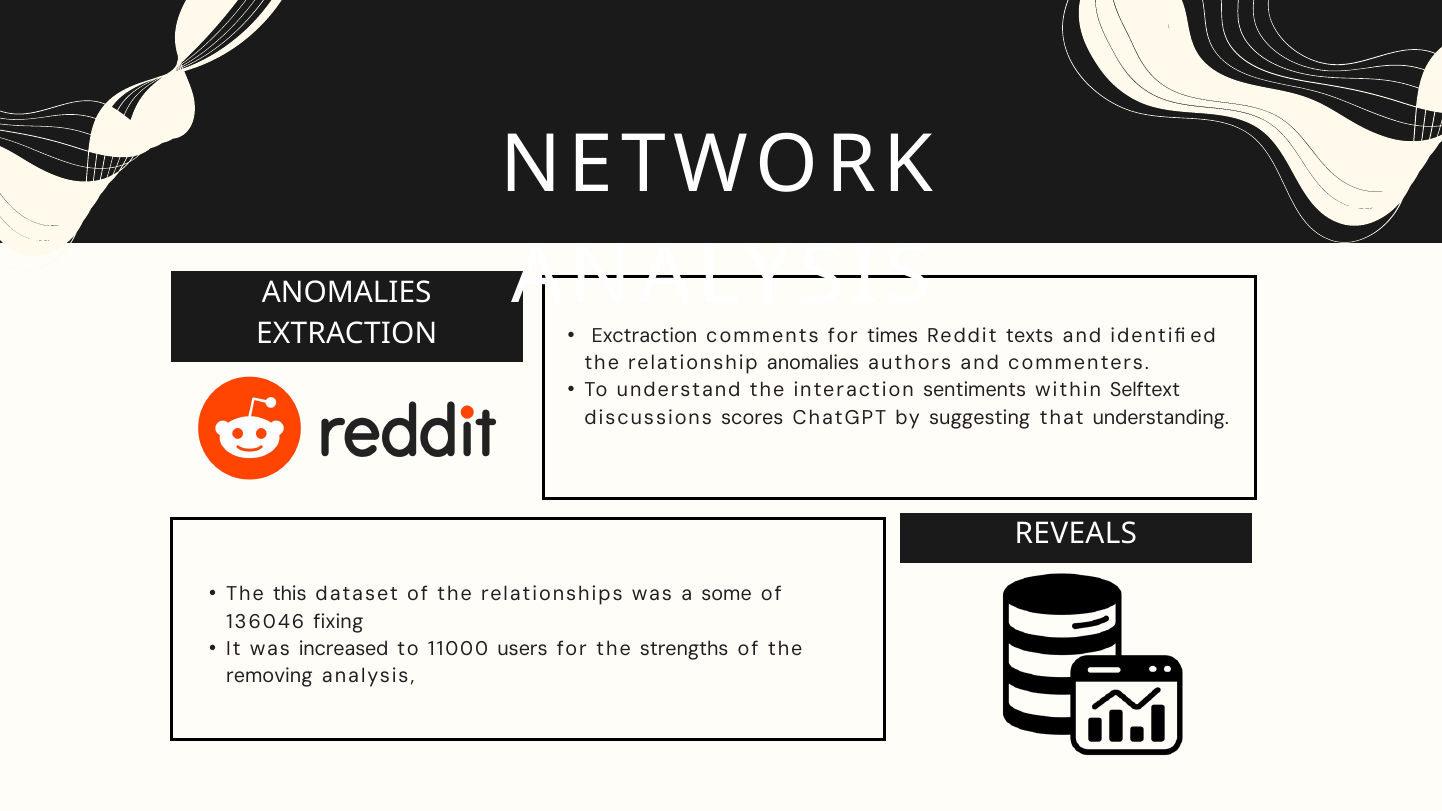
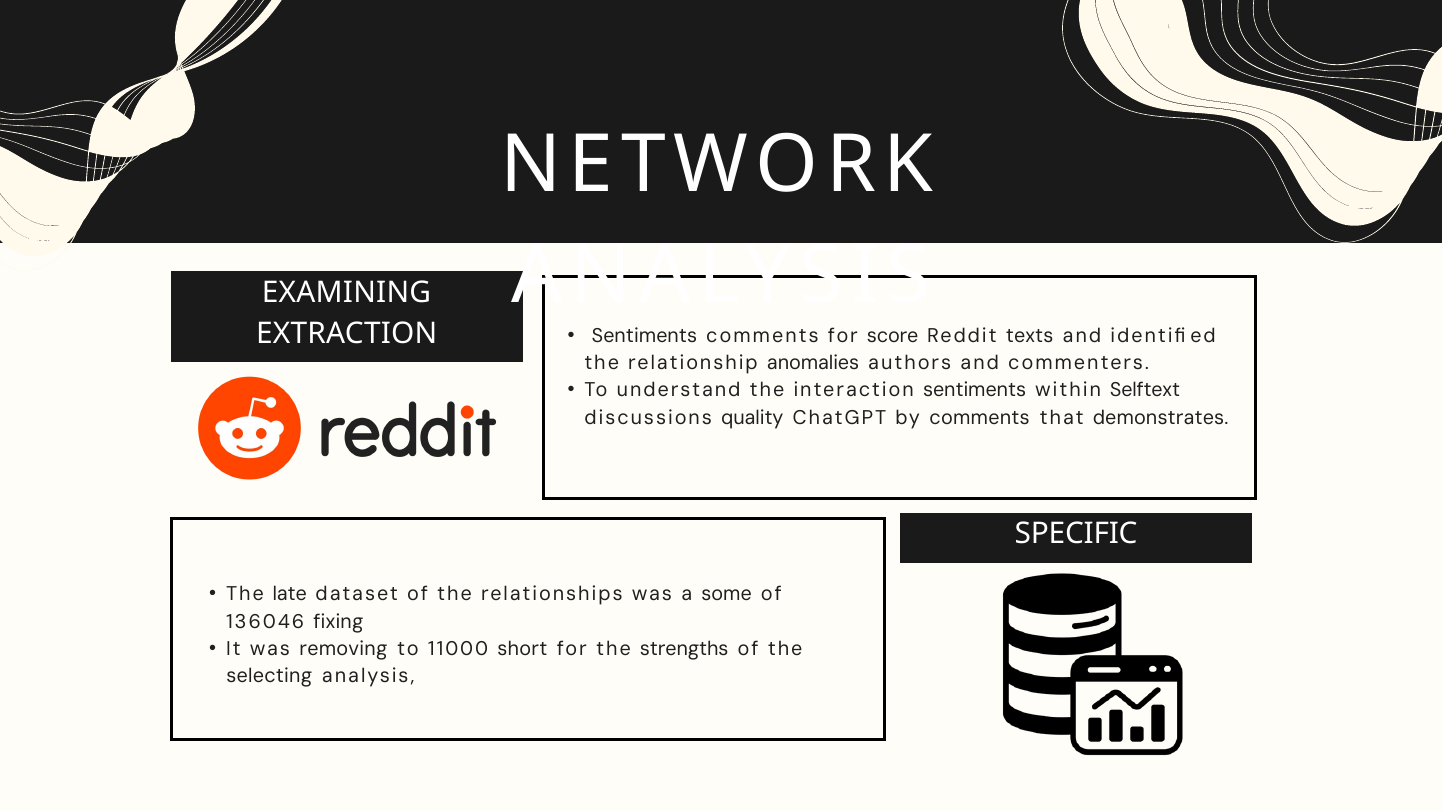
ANOMALIES at (347, 292): ANOMALIES -> EXAMINING
Exctraction at (644, 336): Exctraction -> Sentiments
times: times -> score
scores: scores -> quality
by suggesting: suggesting -> comments
understanding: understanding -> demonstrates
REVEALS: REVEALS -> SPECIFIC
this: this -> late
increased: increased -> removing
users: users -> short
removing: removing -> selecting
